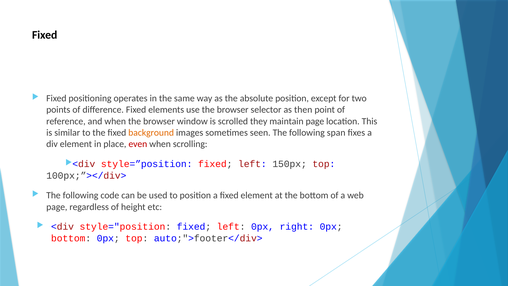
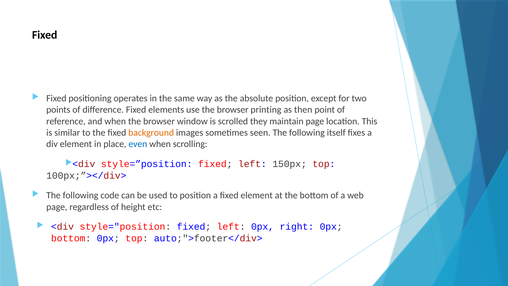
selector: selector -> printing
span: span -> itself
even colour: red -> blue
